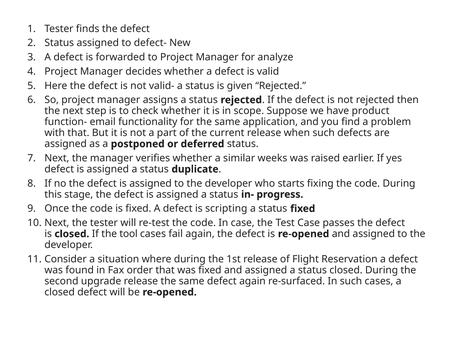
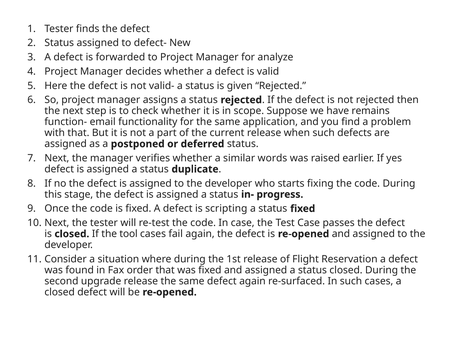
product: product -> remains
weeks: weeks -> words
